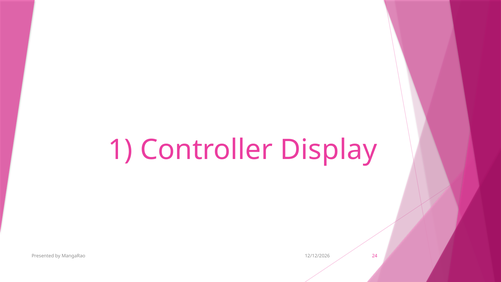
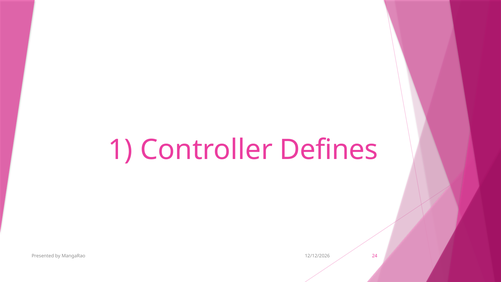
Display: Display -> Defines
